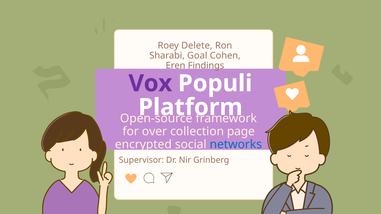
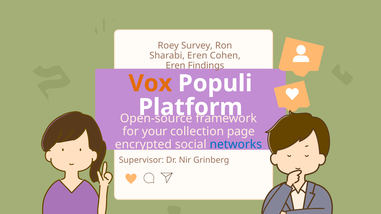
Delete: Delete -> Survey
Sharabi Goal: Goal -> Eren
Vox colour: purple -> orange
over: over -> your
